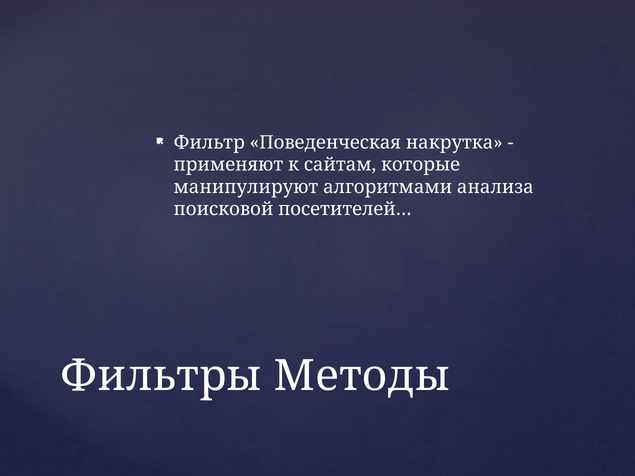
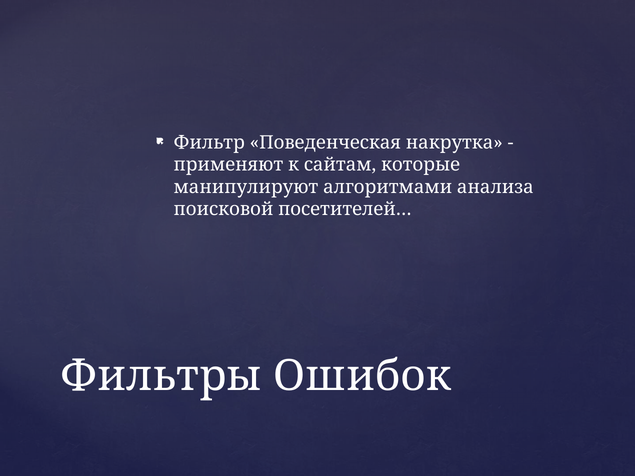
Методы: Методы -> Ошибок
